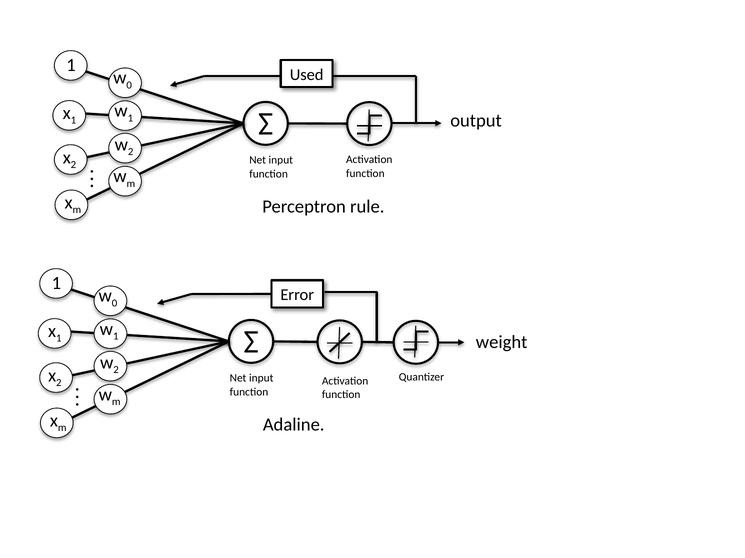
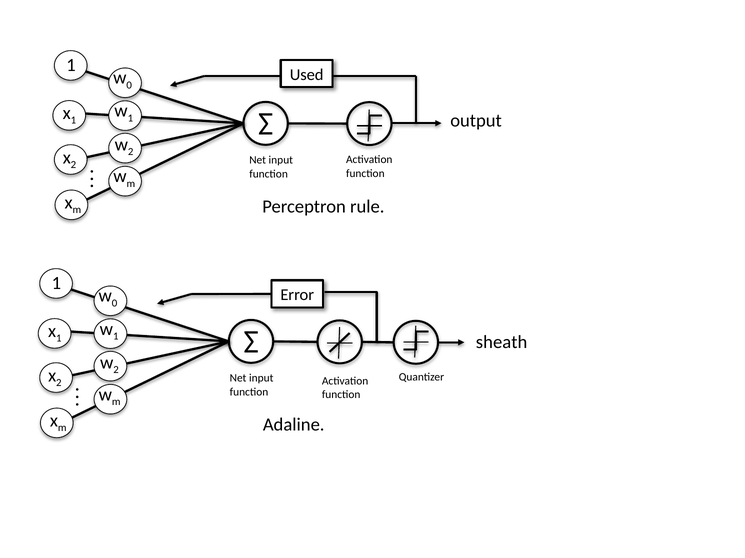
weight: weight -> sheath
